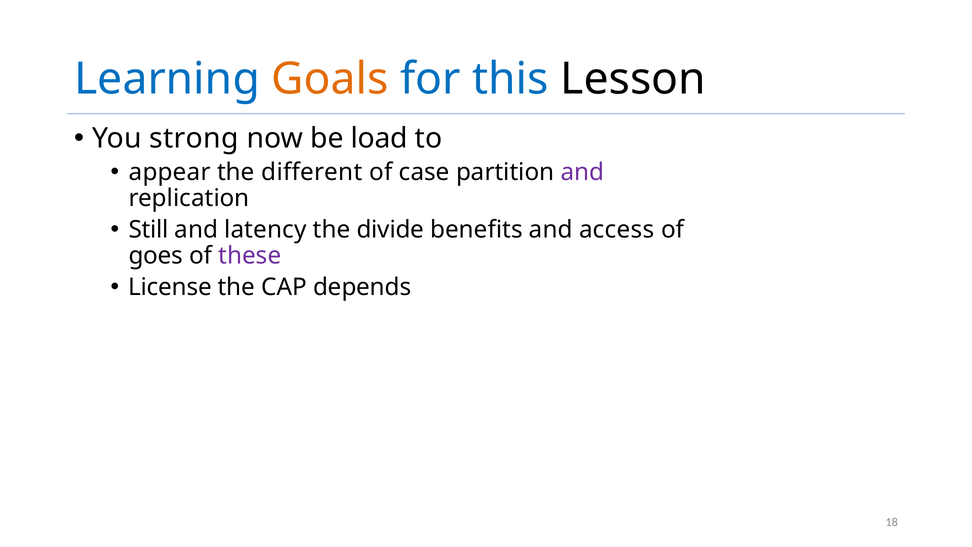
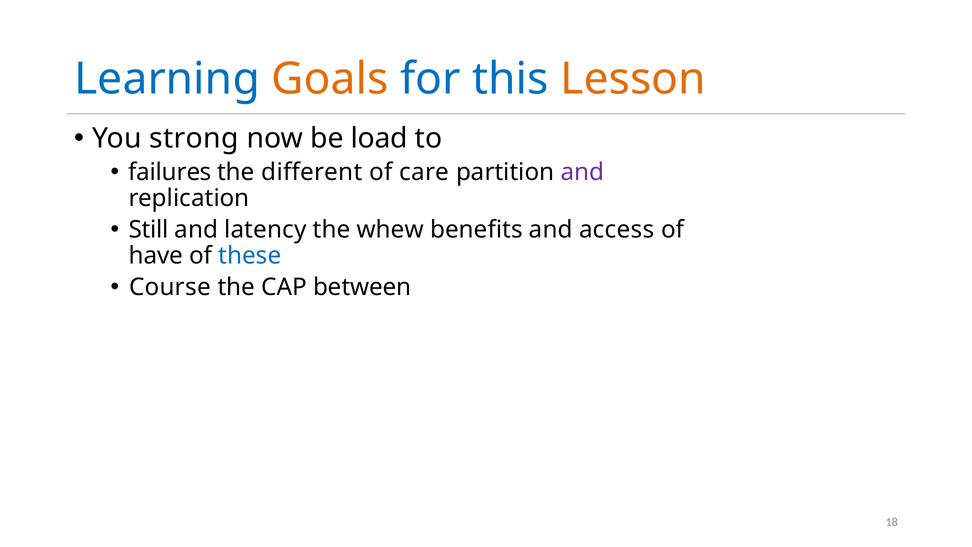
Lesson colour: black -> orange
appear: appear -> failures
case: case -> care
divide: divide -> whew
goes: goes -> have
these colour: purple -> blue
License: License -> Course
depends: depends -> between
